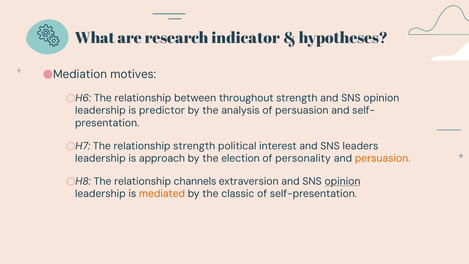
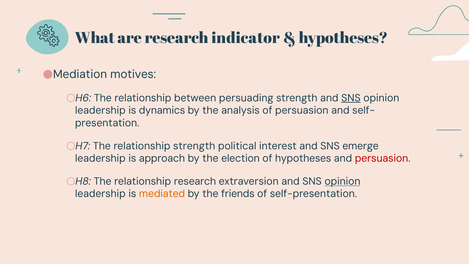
throughout: throughout -> persuading
SNS at (351, 98) underline: none -> present
predictor: predictor -> dynamics
leaders: leaders -> emerge
of personality: personality -> hypotheses
persuasion at (383, 158) colour: orange -> red
relationship channels: channels -> research
classic: classic -> friends
